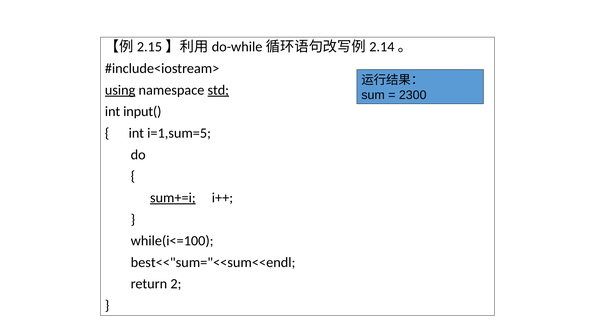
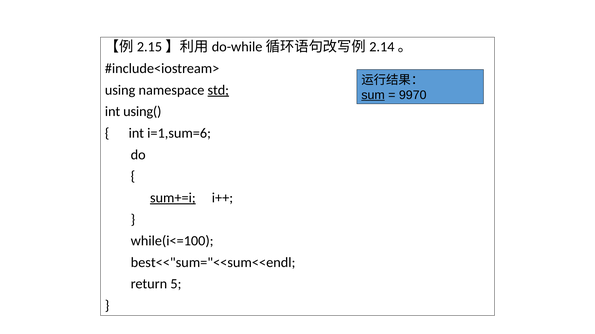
using underline: present -> none
sum underline: none -> present
2300: 2300 -> 9970
input(: input( -> using(
i=1,sum=5: i=1,sum=5 -> i=1,sum=6
2: 2 -> 5
